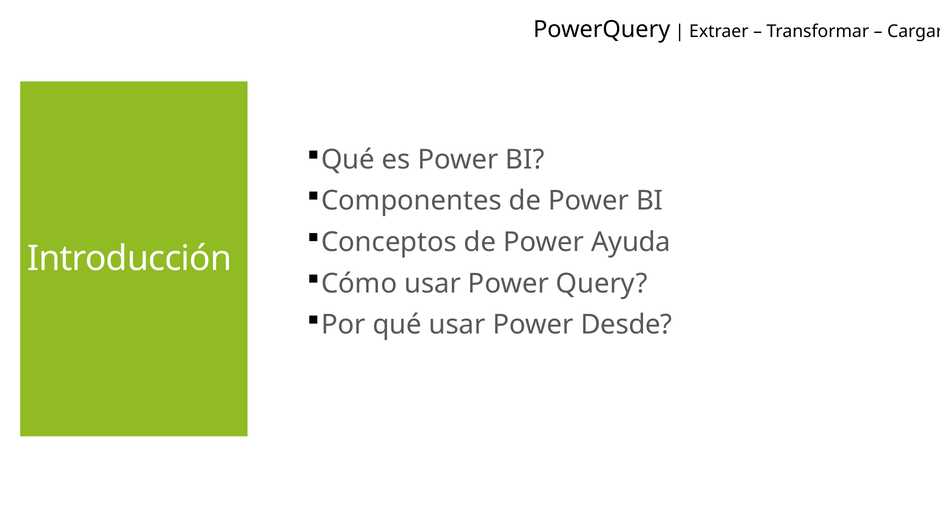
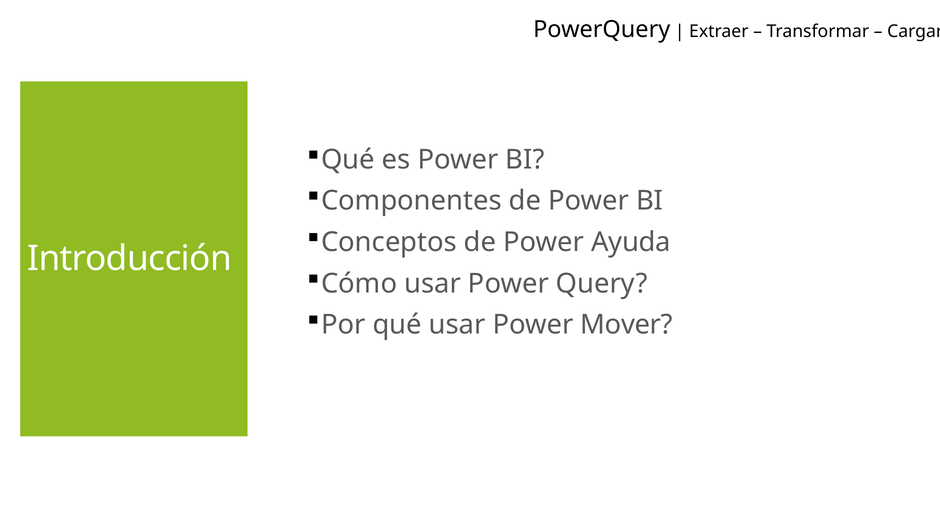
Desde: Desde -> Mover
